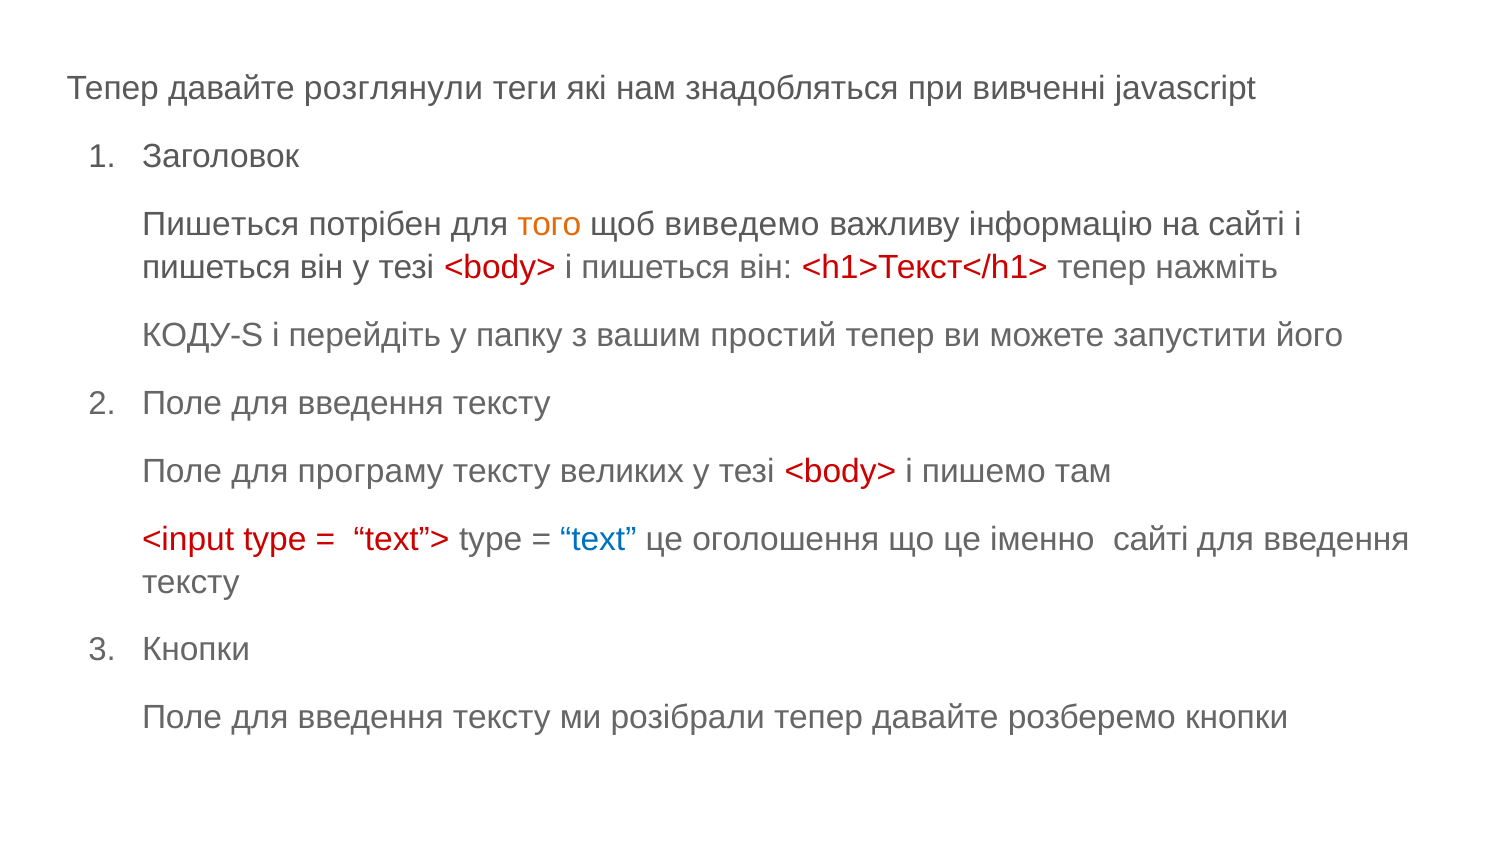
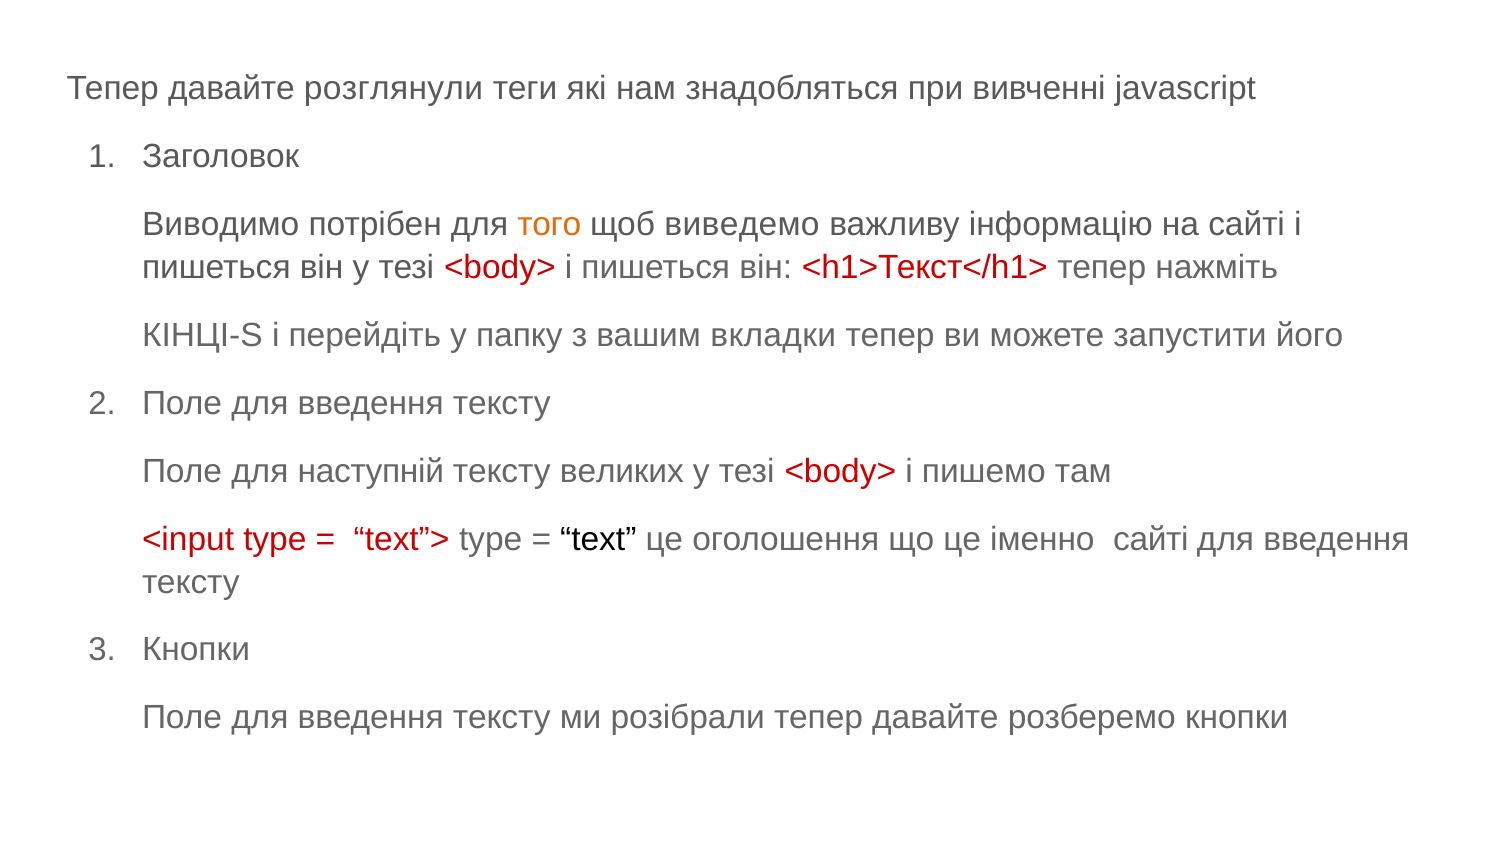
Пишеться at (221, 224): Пишеться -> Виводимо
КОДУ-S: КОДУ-S -> КІНЦІ-S
простий: простий -> вкладки
програму: програму -> наступній
text colour: blue -> black
